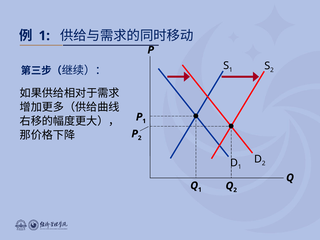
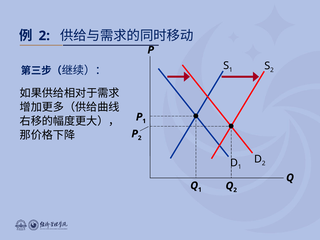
1 at (44, 36): 1 -> 2
